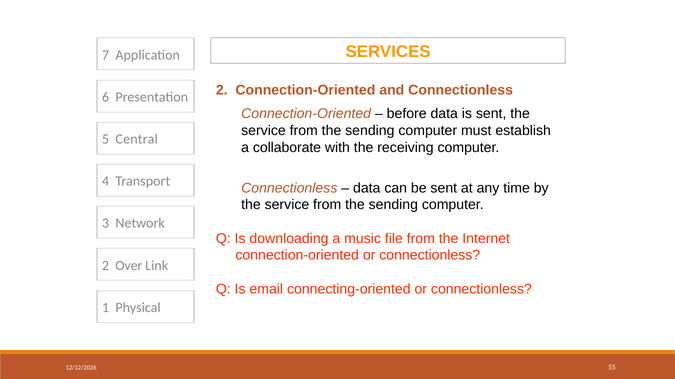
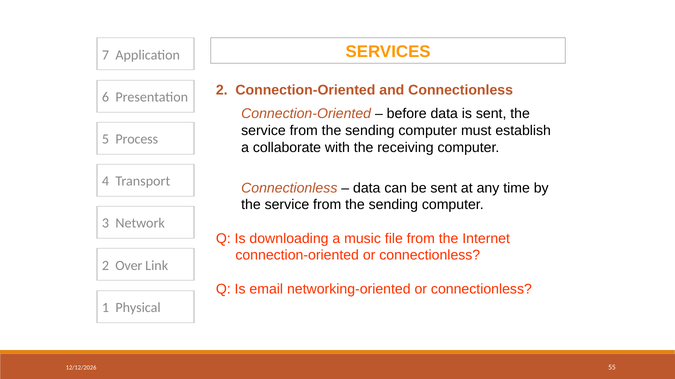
Central: Central -> Process
connecting-oriented: connecting-oriented -> networking-oriented
